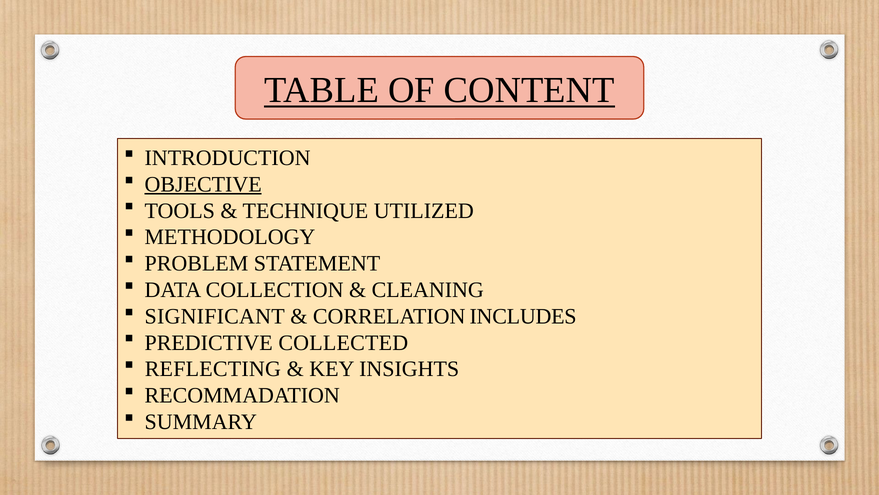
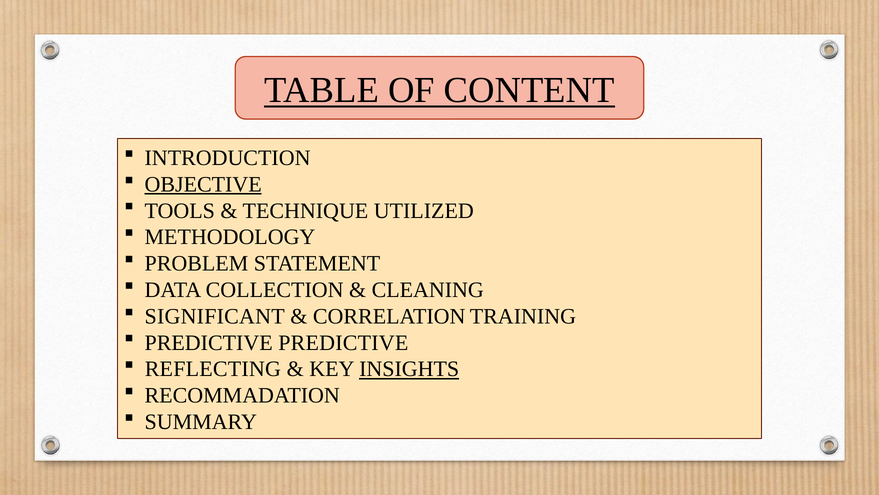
INCLUDES: INCLUDES -> TRAINING
PREDICTIVE COLLECTED: COLLECTED -> PREDICTIVE
INSIGHTS underline: none -> present
